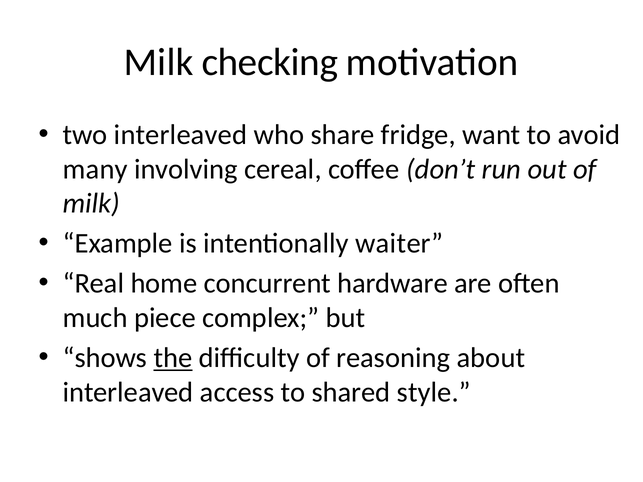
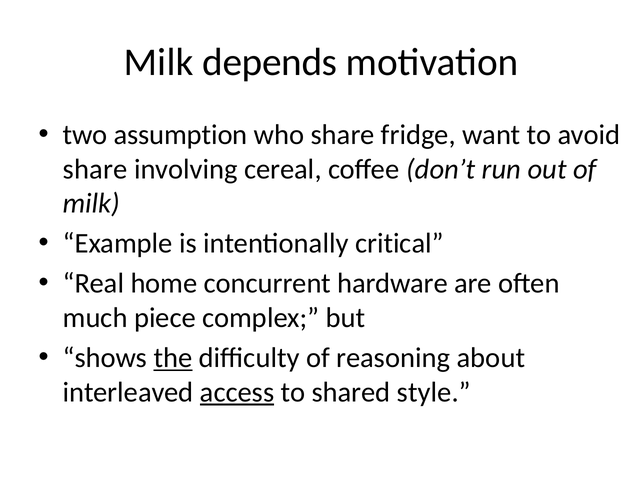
checking: checking -> depends
two interleaved: interleaved -> assumption
many at (95, 169): many -> share
waiter: waiter -> critical
access underline: none -> present
